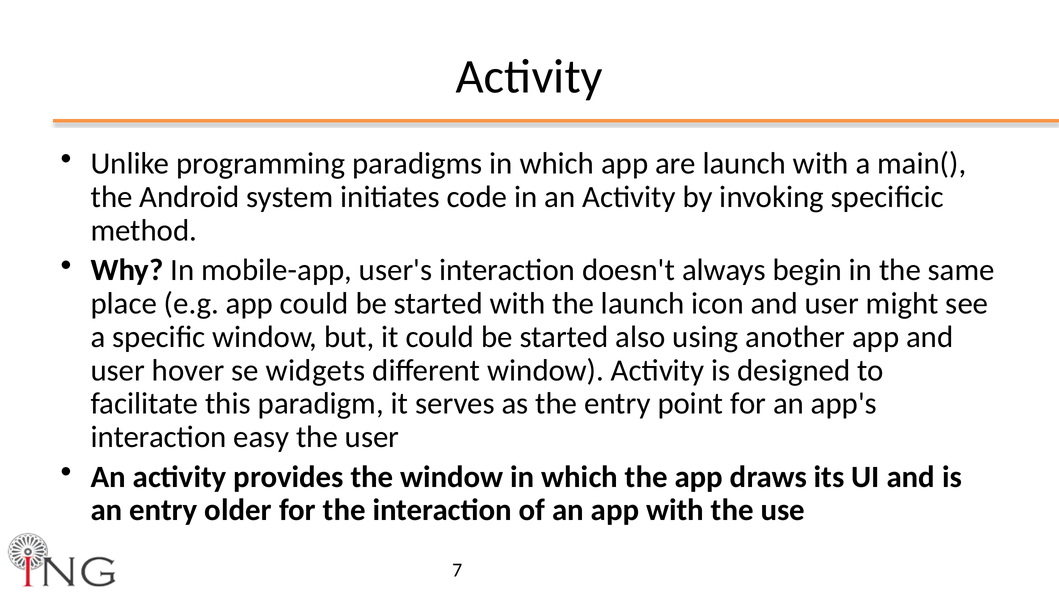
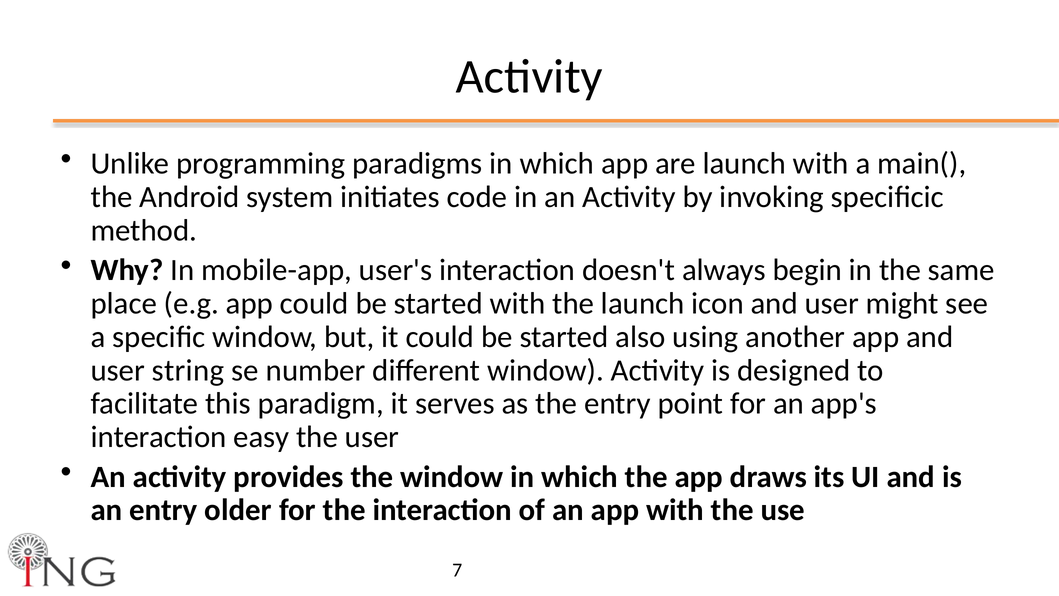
hover: hover -> string
widgets: widgets -> number
